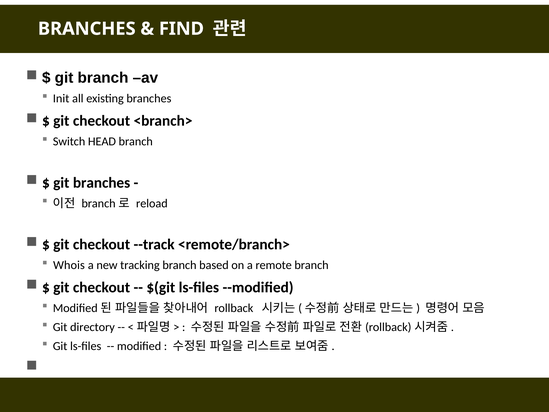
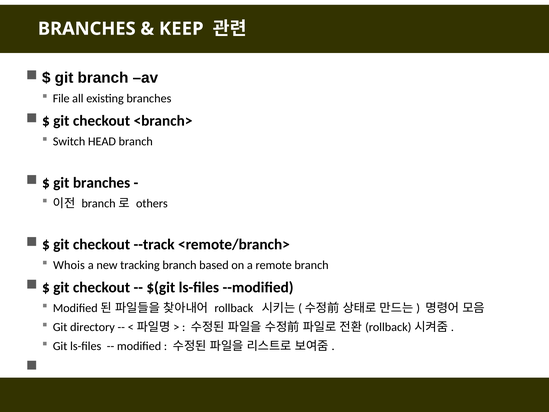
FIND: FIND -> KEEP
Init: Init -> File
reload: reload -> others
